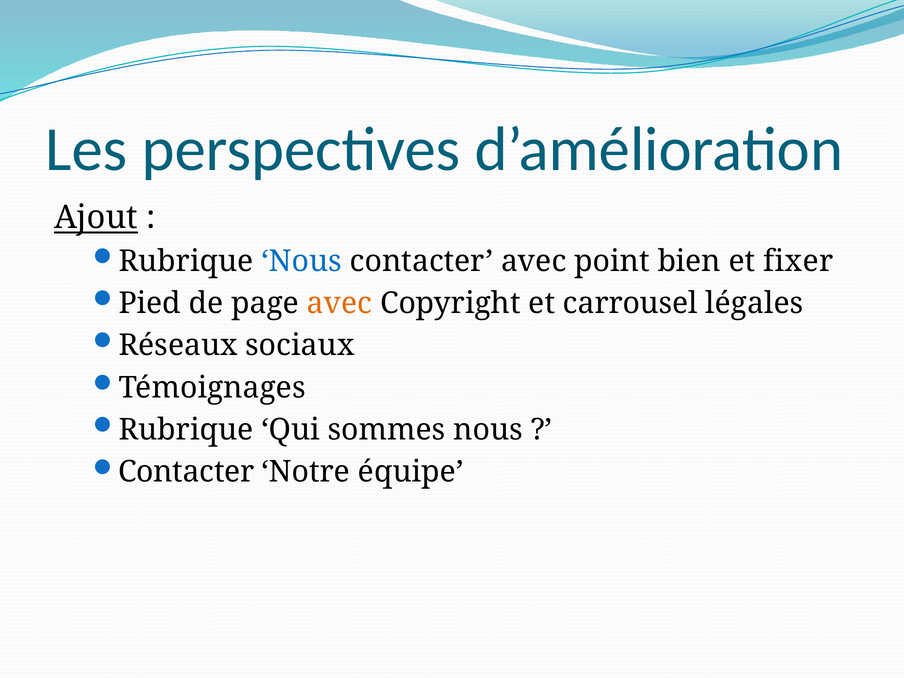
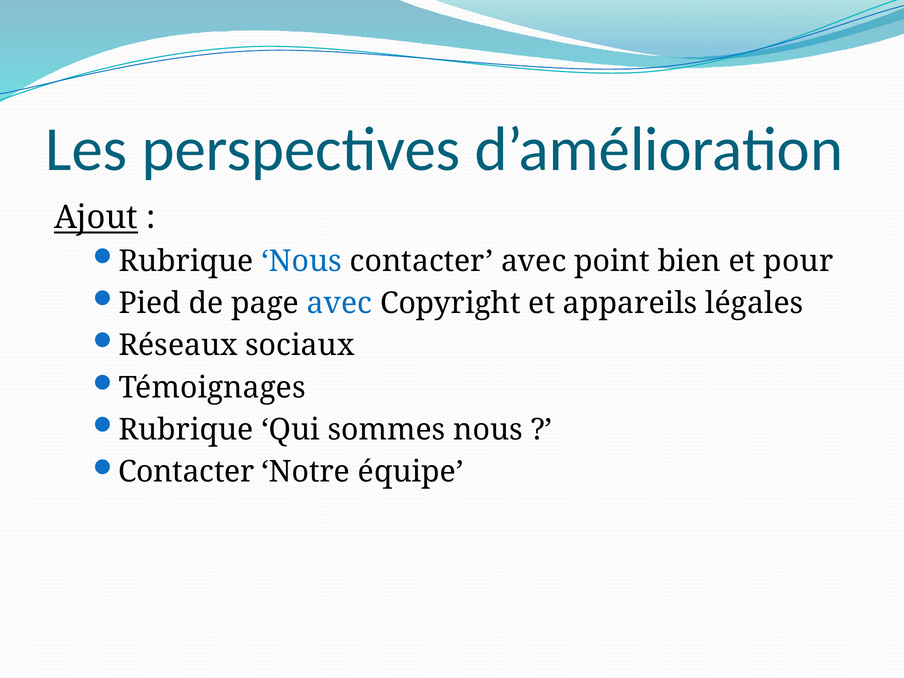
fixer: fixer -> pour
avec at (340, 303) colour: orange -> blue
carrousel: carrousel -> appareils
